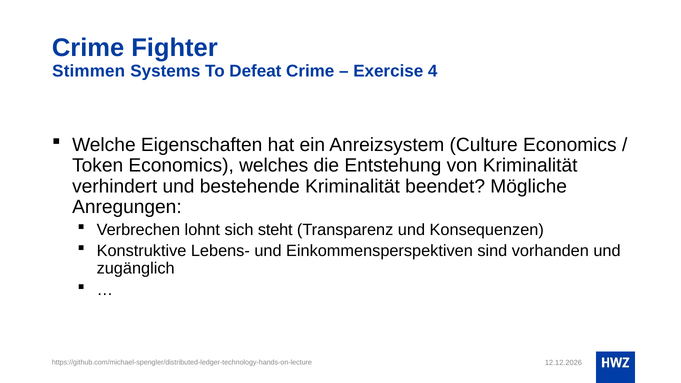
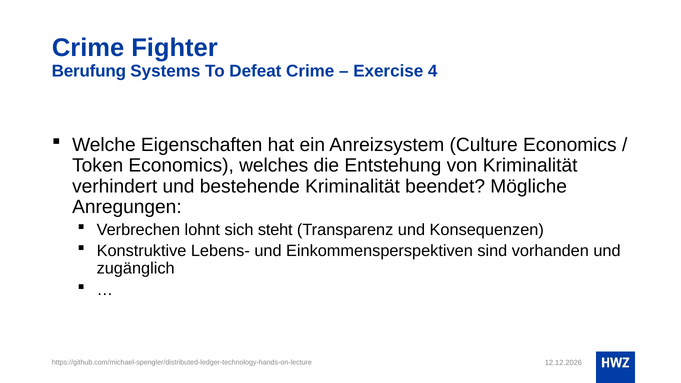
Stimmen: Stimmen -> Berufung
